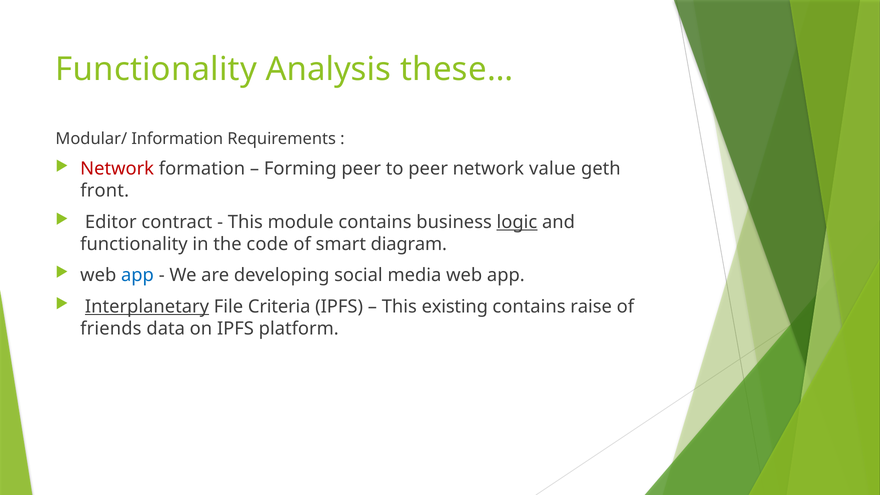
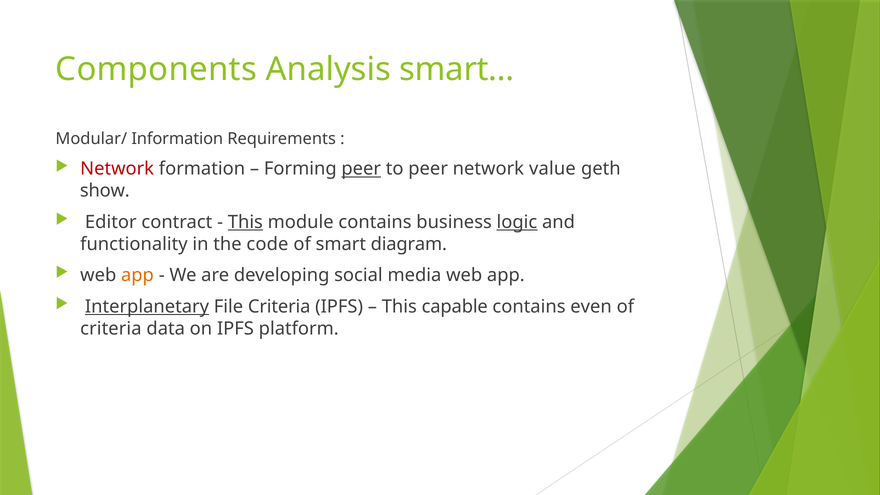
Functionality at (156, 69): Functionality -> Components
these…: these… -> smart…
peer at (361, 169) underline: none -> present
front: front -> show
This at (245, 222) underline: none -> present
app at (137, 275) colour: blue -> orange
existing: existing -> capable
raise: raise -> even
friends at (111, 328): friends -> criteria
